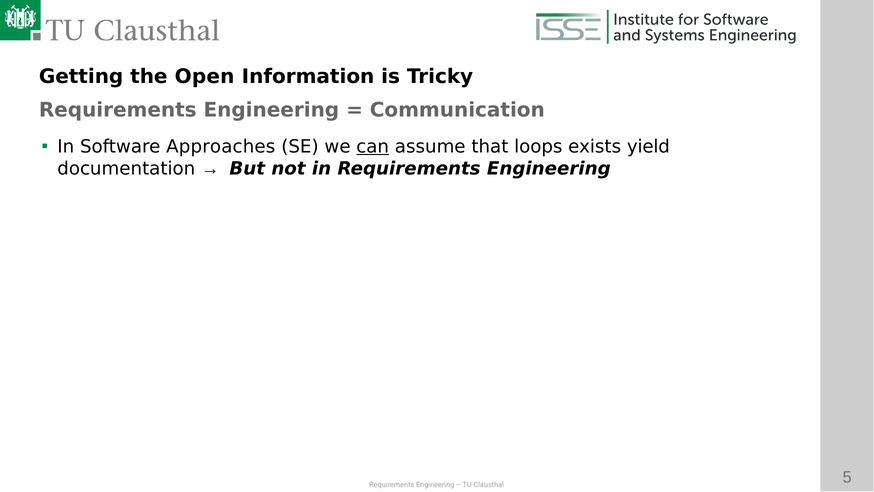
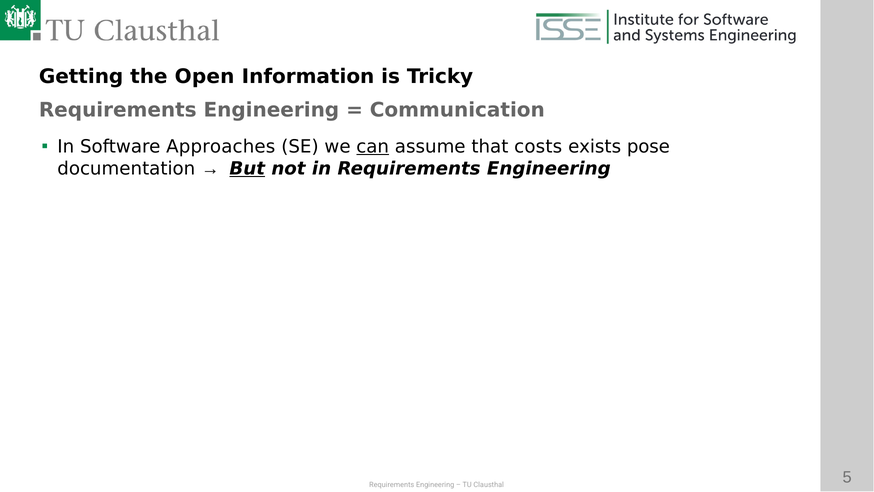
loops: loops -> costs
yield: yield -> pose
But underline: none -> present
